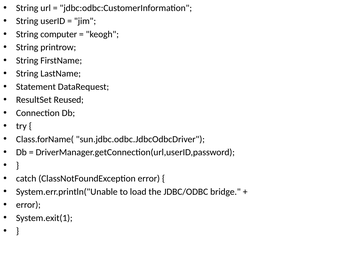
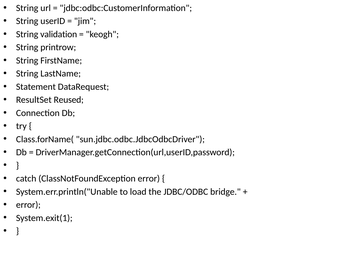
computer: computer -> validation
